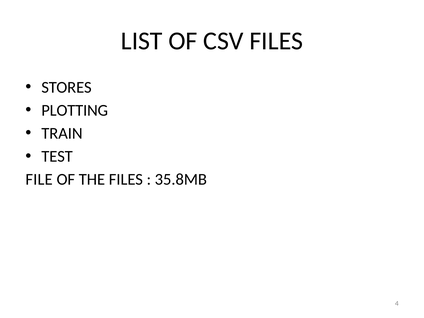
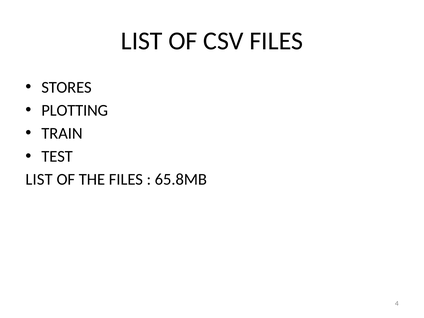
FILE at (39, 180): FILE -> LIST
35.8MB: 35.8MB -> 65.8MB
